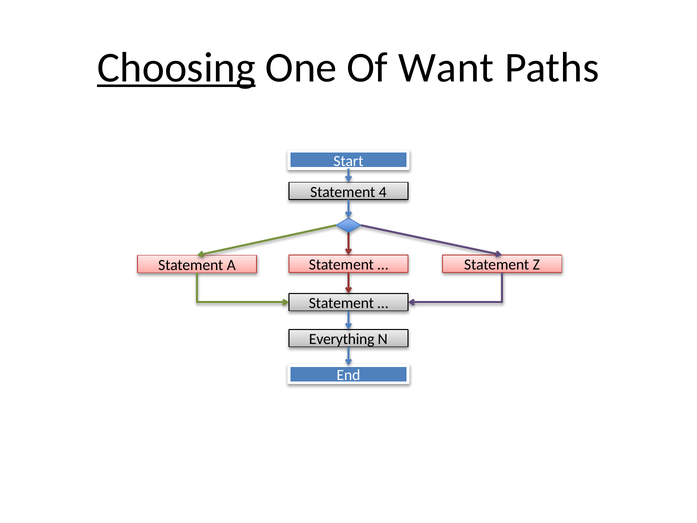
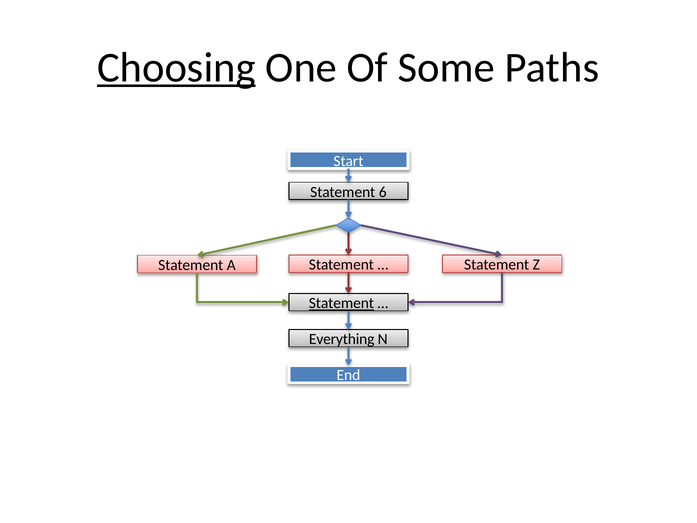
Want: Want -> Some
4: 4 -> 6
Statement at (341, 303) underline: none -> present
